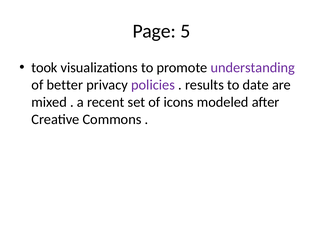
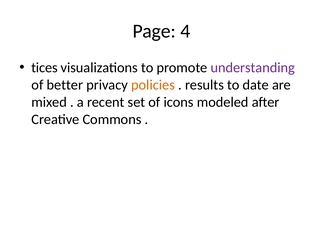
5: 5 -> 4
took: took -> tices
policies colour: purple -> orange
